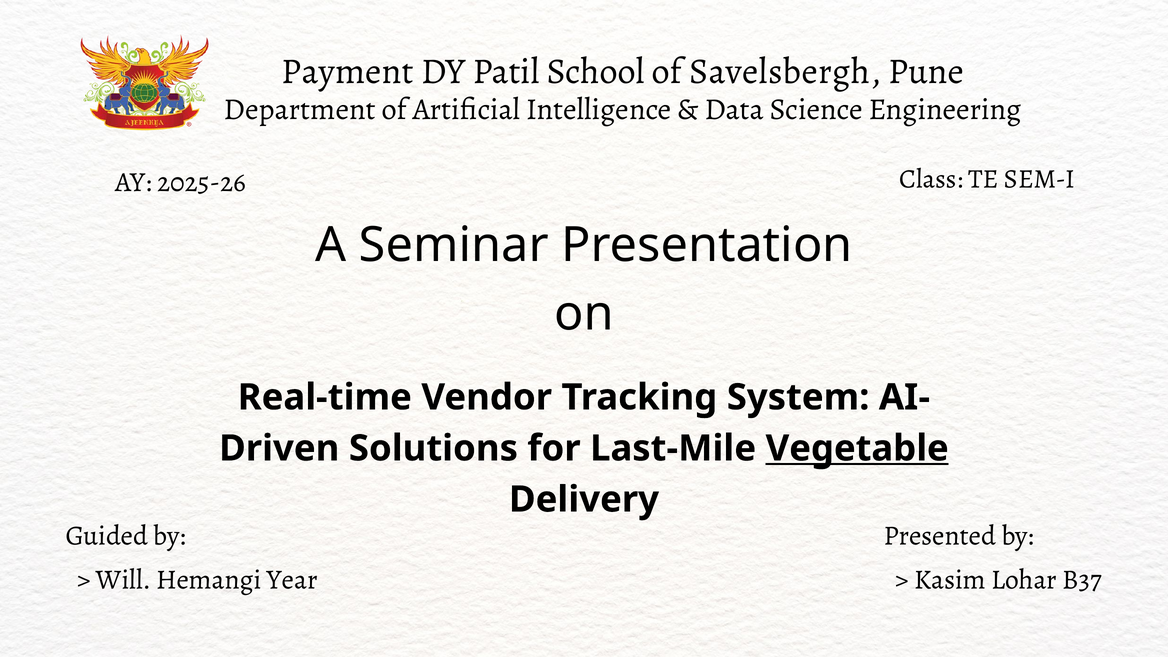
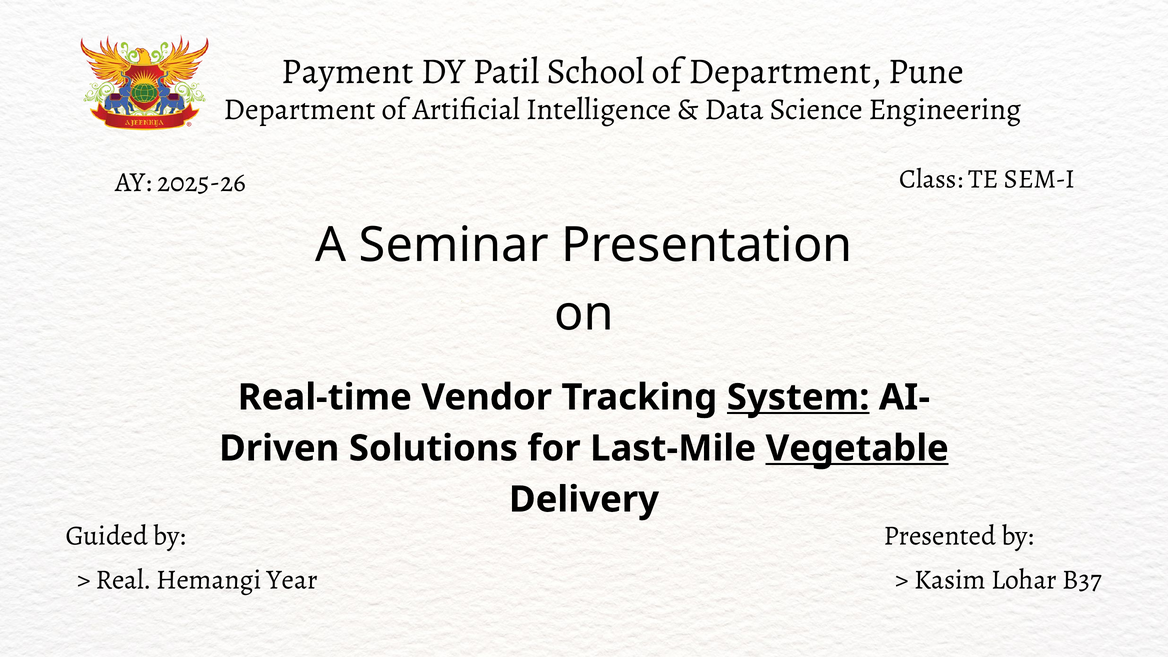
of Savelsbergh: Savelsbergh -> Department
System underline: none -> present
Will: Will -> Real
